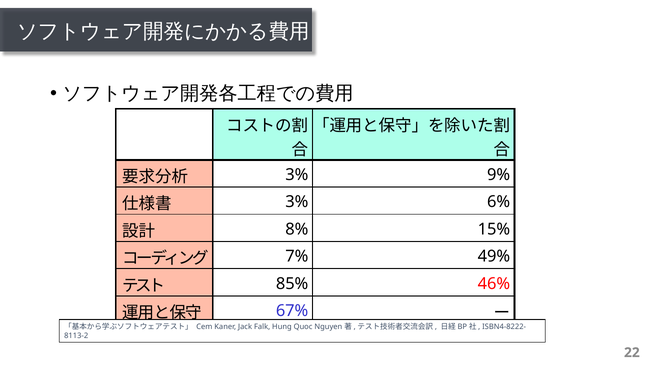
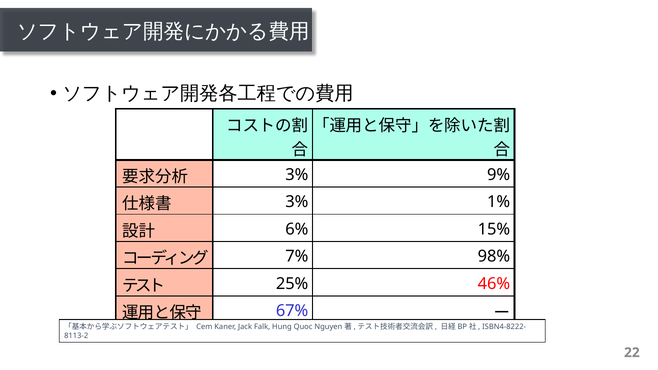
6%: 6% -> 1%
8%: 8% -> 6%
49%: 49% -> 98%
85%: 85% -> 25%
